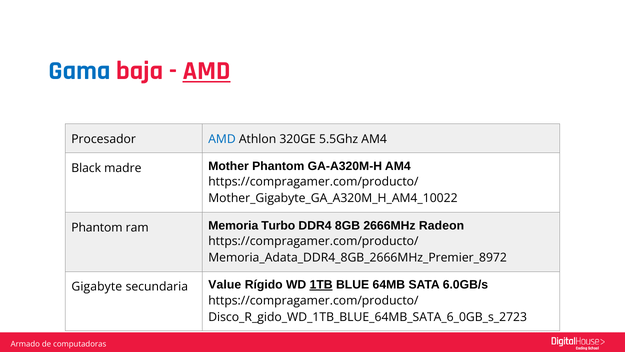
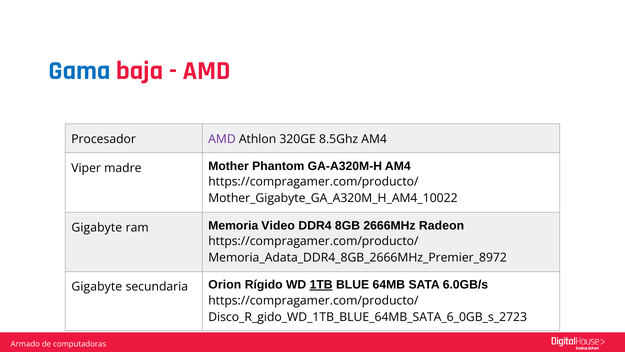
AMD at (207, 71) underline: present -> none
AMD at (222, 139) colour: blue -> purple
5.5Ghz: 5.5Ghz -> 8.5Ghz
Black: Black -> Viper
Phantom at (97, 227): Phantom -> Gigabyte
Turbo: Turbo -> Video
Value: Value -> Orion
